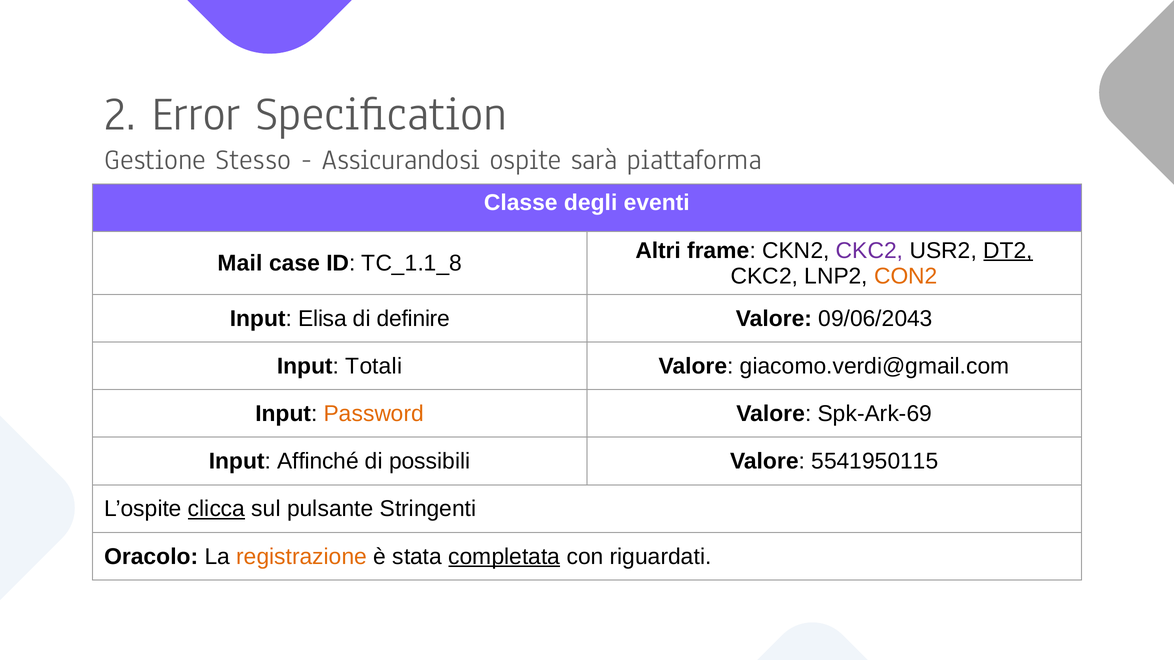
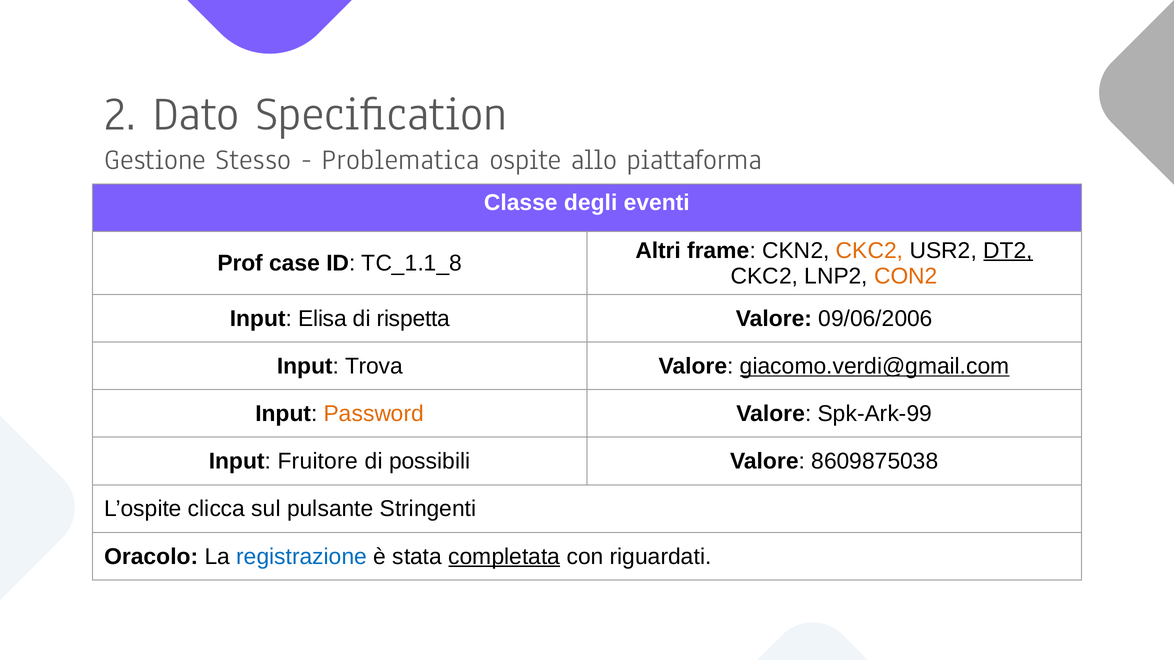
Error: Error -> Dato
Assicurandosi: Assicurandosi -> Problematica
sarà: sarà -> allo
CKC2 at (870, 251) colour: purple -> orange
Mail: Mail -> Prof
definire: definire -> rispetta
09/06/2043: 09/06/2043 -> 09/06/2006
Totali: Totali -> Trova
giacomo.verdi@gmail.com underline: none -> present
Spk-Ark-69: Spk-Ark-69 -> Spk-Ark-99
Affinché: Affinché -> Fruitore
5541950115: 5541950115 -> 8609875038
clicca underline: present -> none
registrazione colour: orange -> blue
